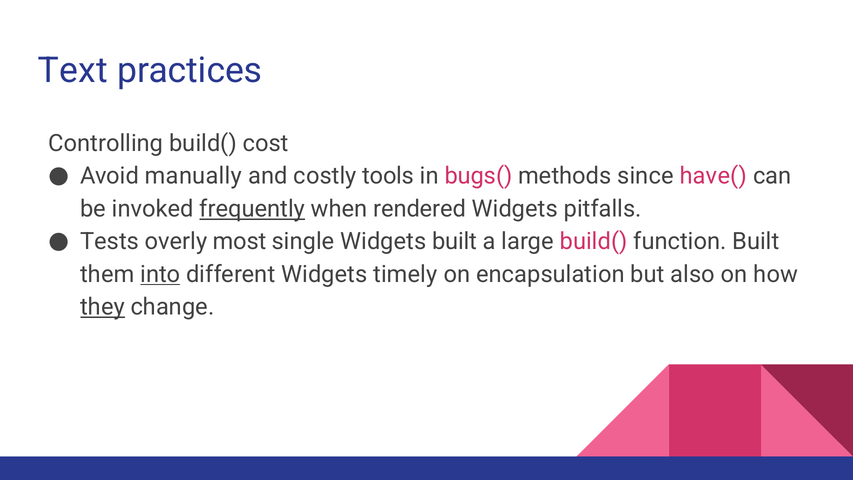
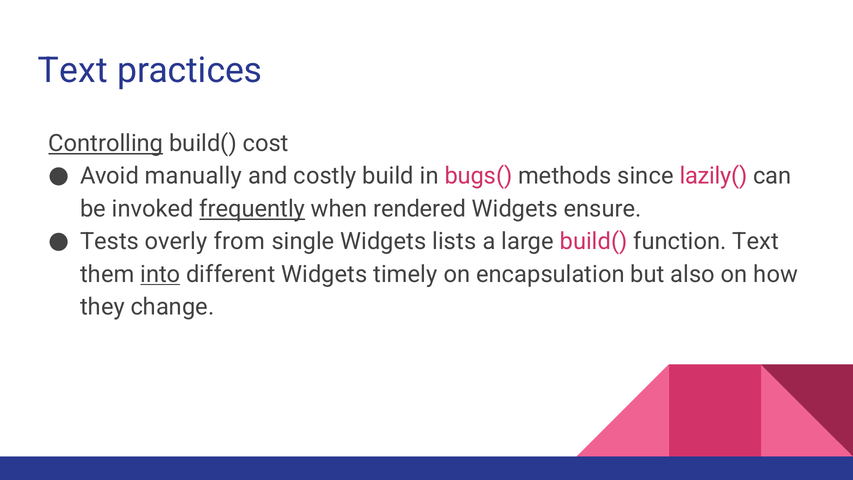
Controlling underline: none -> present
tools: tools -> build
have(: have( -> lazily(
pitfalls: pitfalls -> ensure
most: most -> from
Widgets built: built -> lists
function Built: Built -> Text
they underline: present -> none
